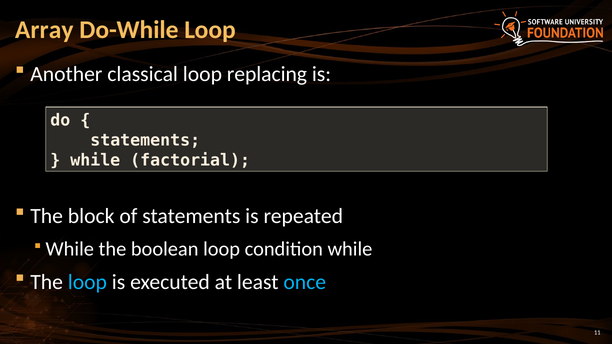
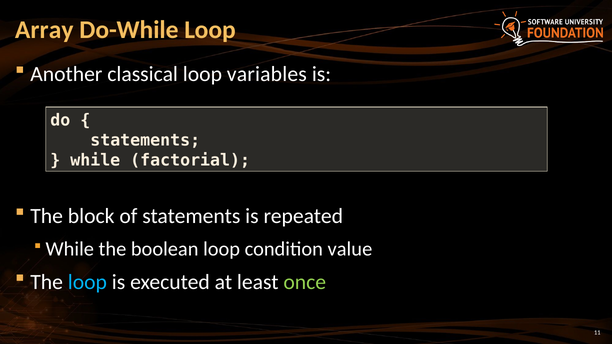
replacing: replacing -> variables
condition while: while -> value
once colour: light blue -> light green
